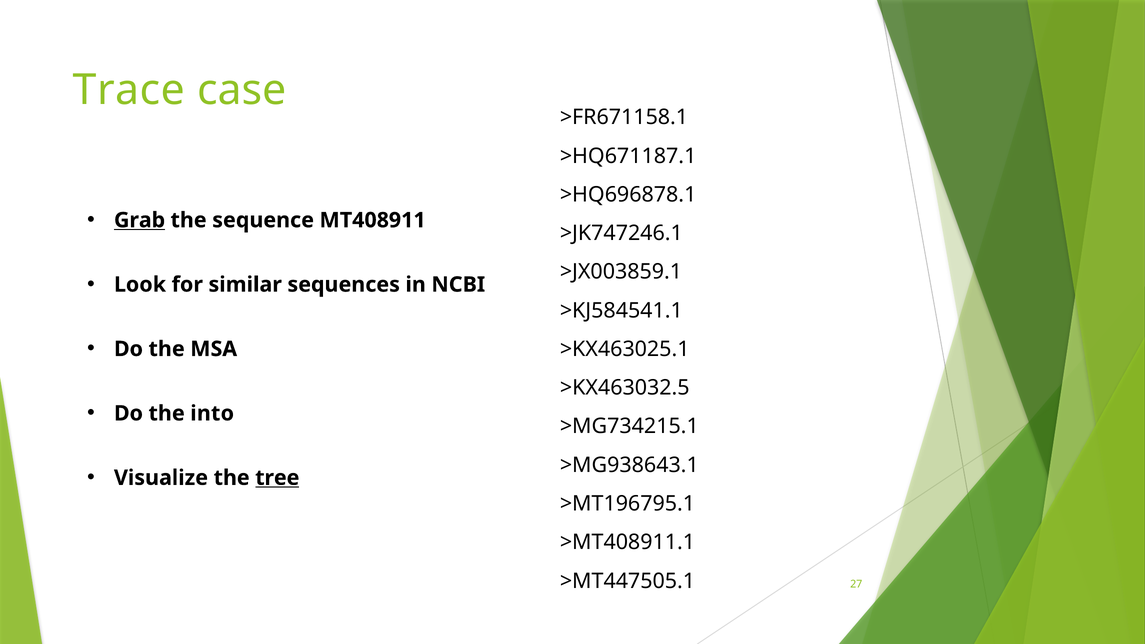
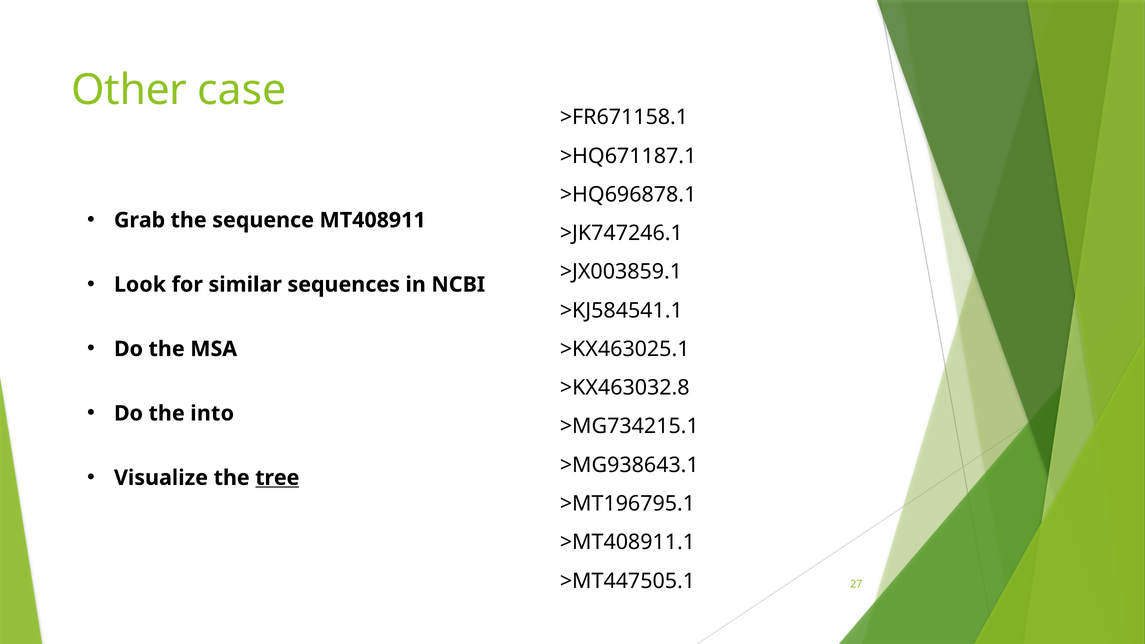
Trace: Trace -> Other
Grab underline: present -> none
>KX463032.5: >KX463032.5 -> >KX463032.8
